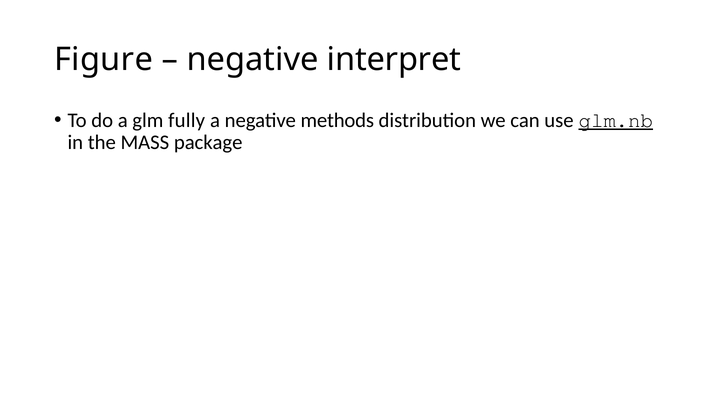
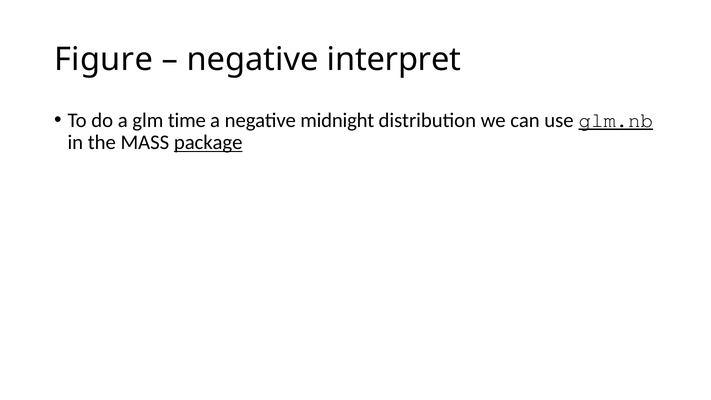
fully: fully -> time
methods: methods -> midnight
package underline: none -> present
